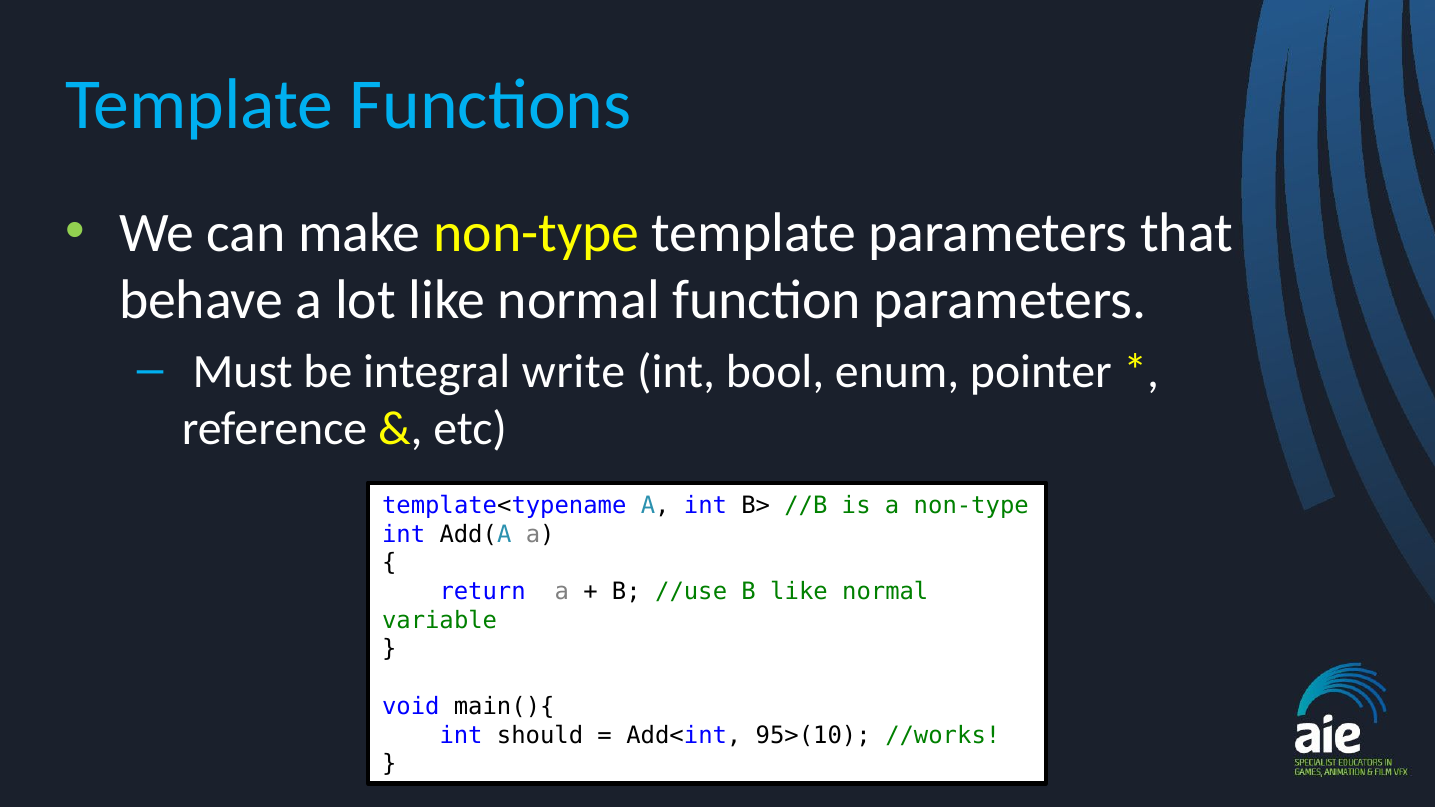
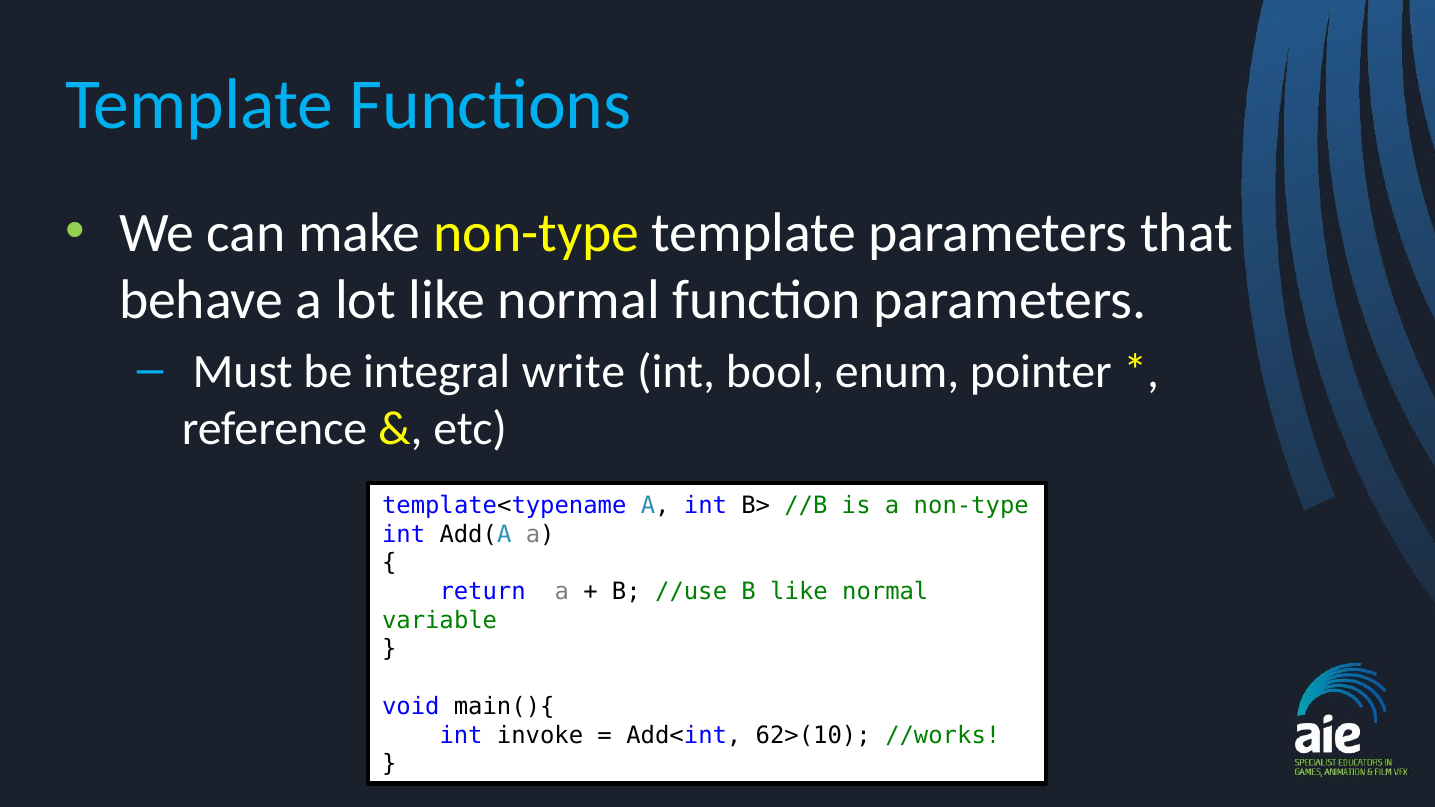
should: should -> invoke
95>(10: 95>(10 -> 62>(10
